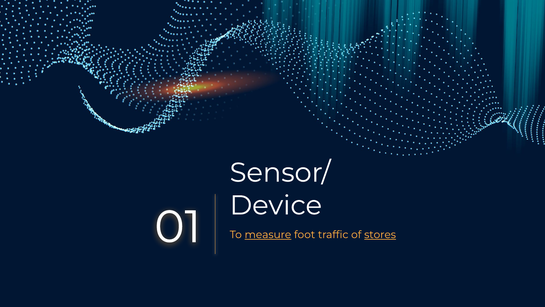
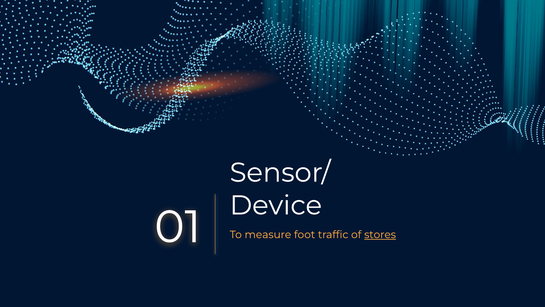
measure underline: present -> none
